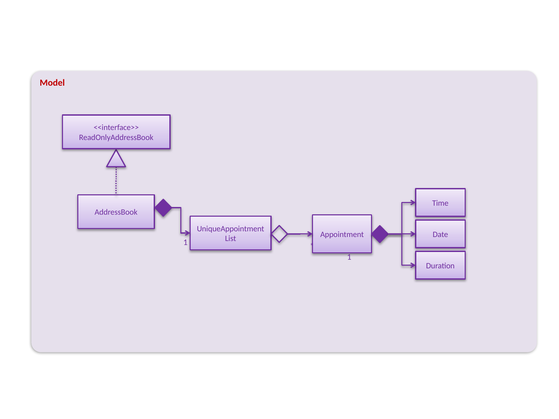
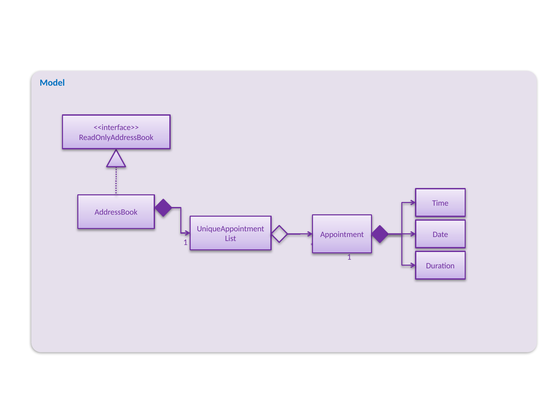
Model colour: red -> blue
